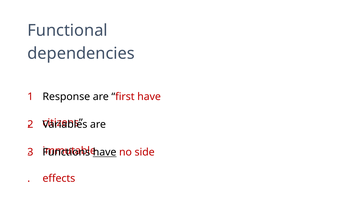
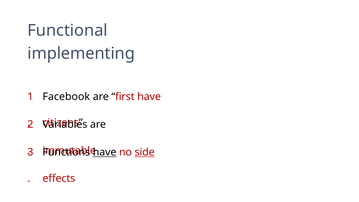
dependencies: dependencies -> implementing
Response: Response -> Facebook
side underline: none -> present
